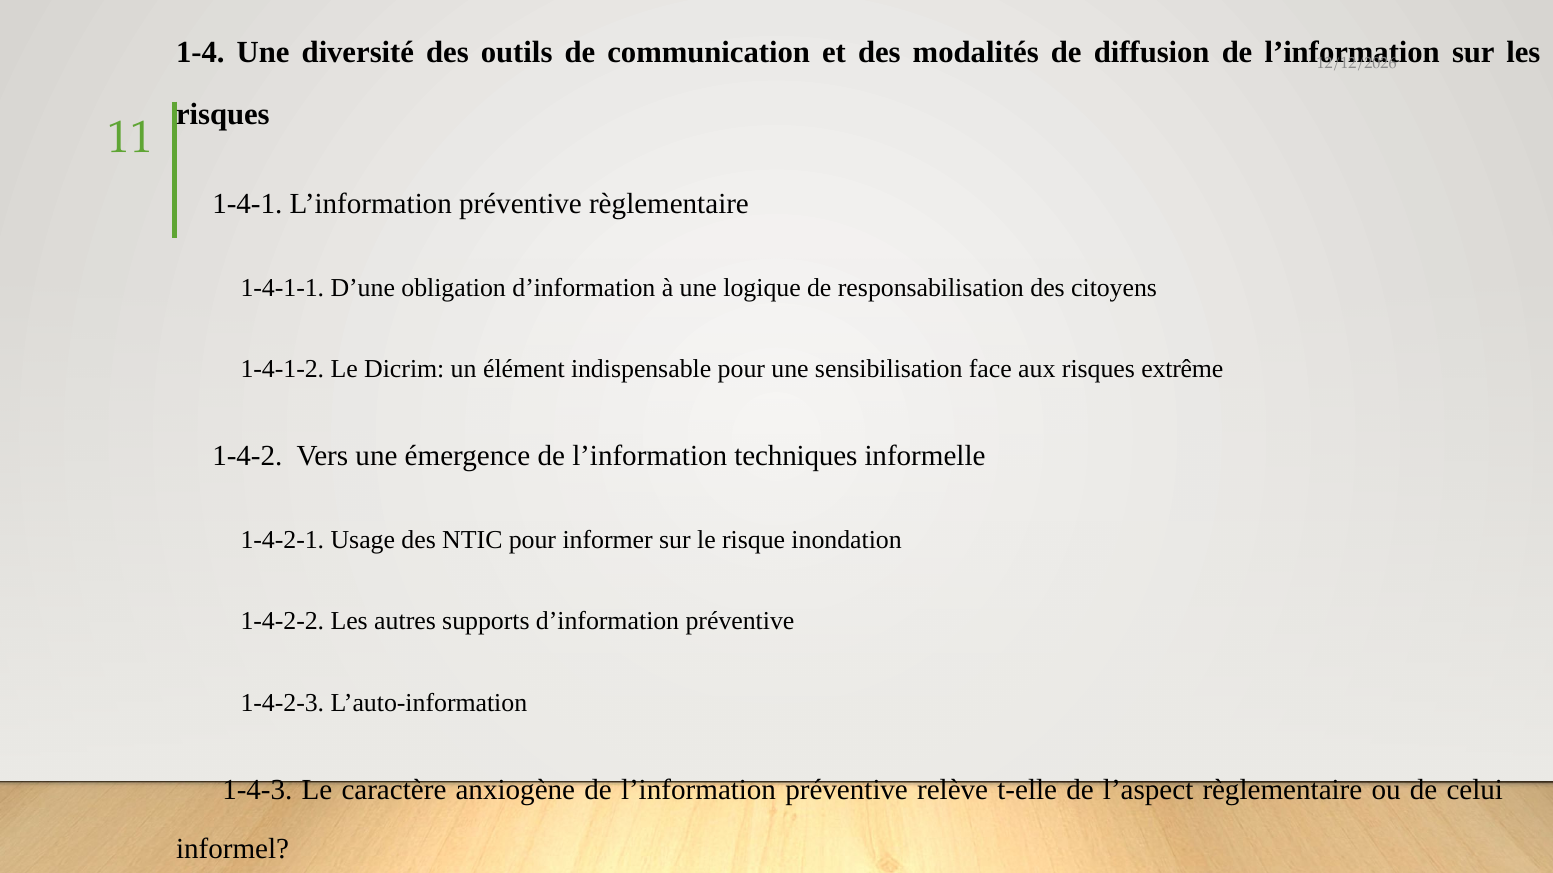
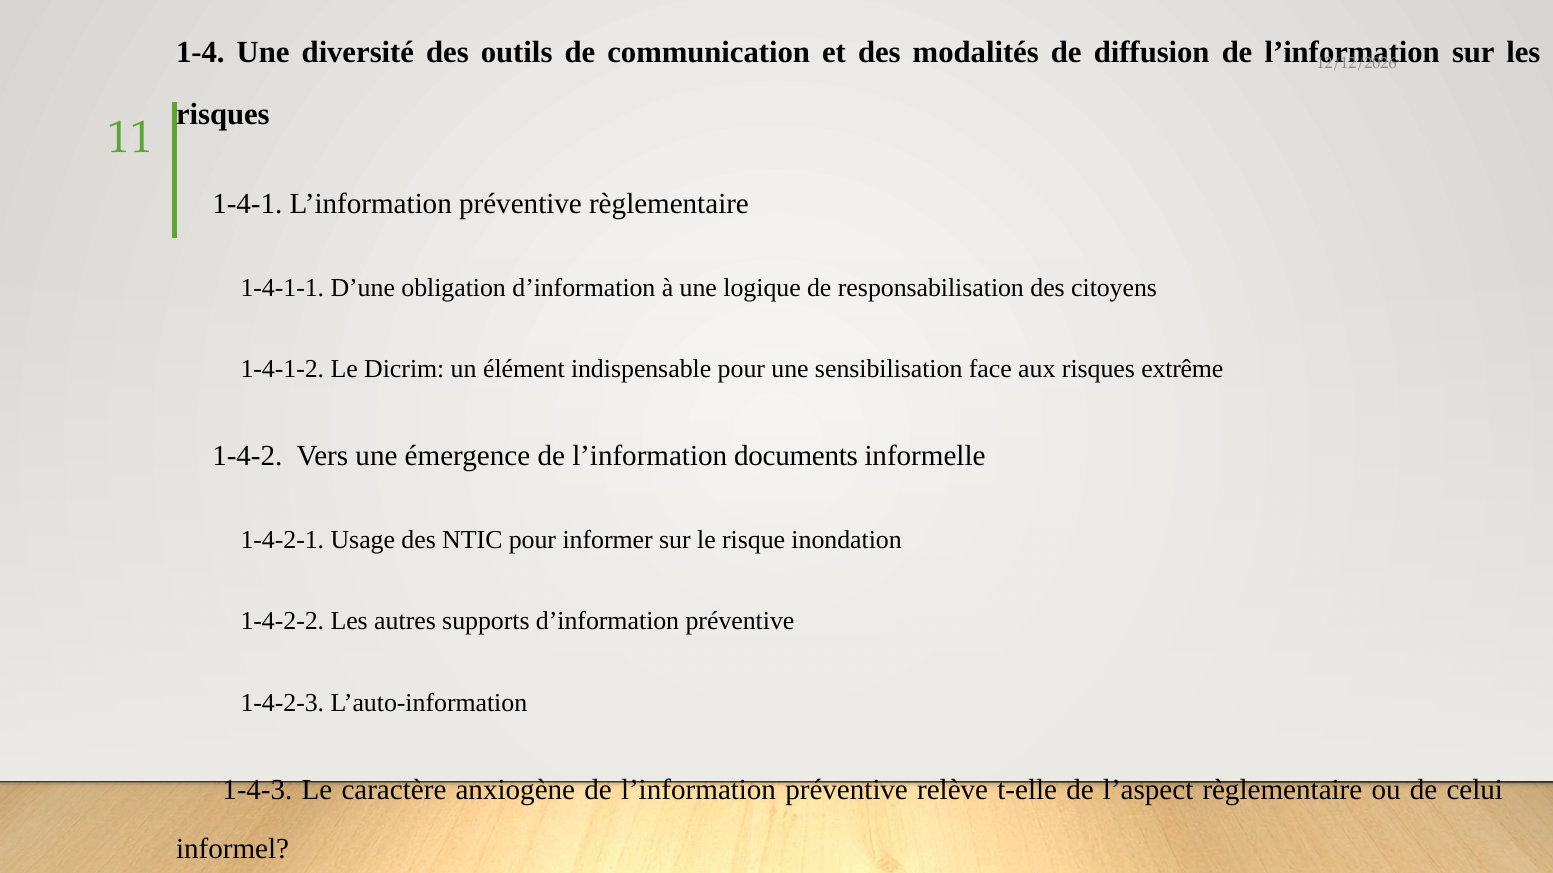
techniques: techniques -> documents
